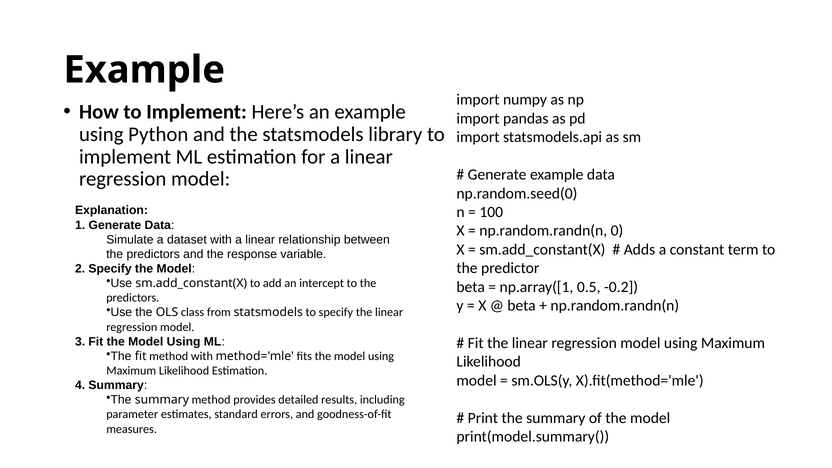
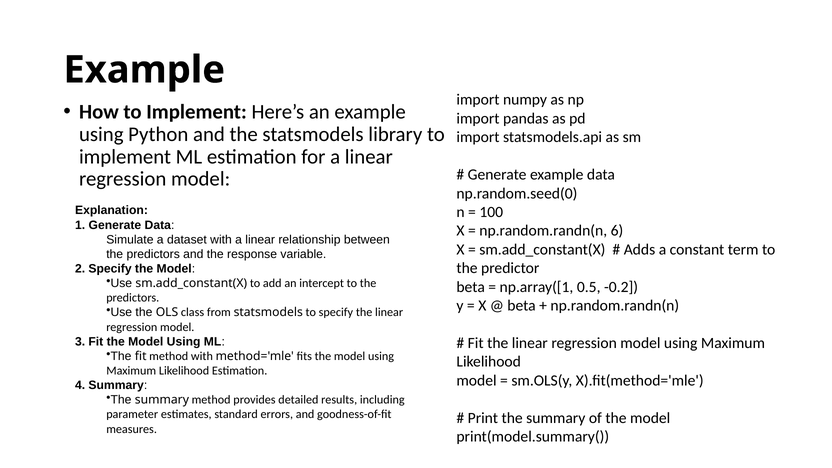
0: 0 -> 6
